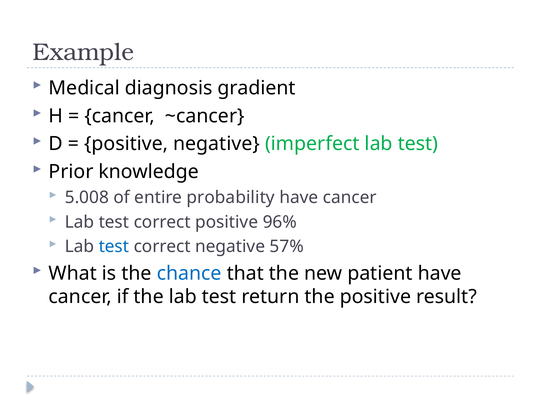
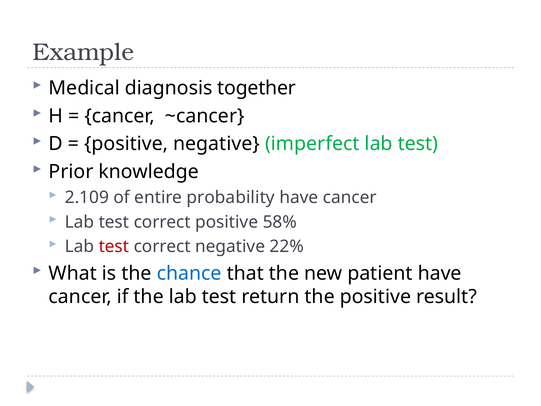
gradient: gradient -> together
5.008: 5.008 -> 2.109
96%: 96% -> 58%
test at (114, 246) colour: blue -> red
57%: 57% -> 22%
